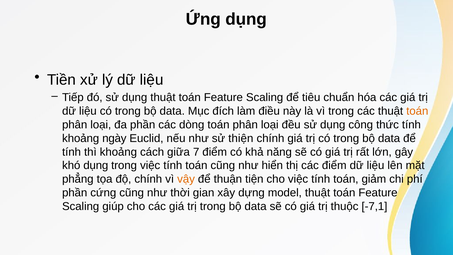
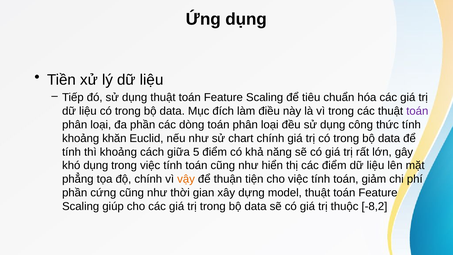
toán at (417, 111) colour: orange -> purple
ngày: ngày -> khăn
thiện: thiện -> chart
7: 7 -> 5
-7,1: -7,1 -> -8,2
